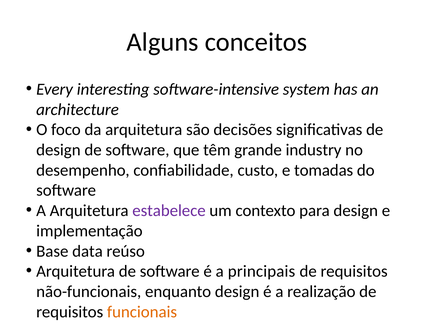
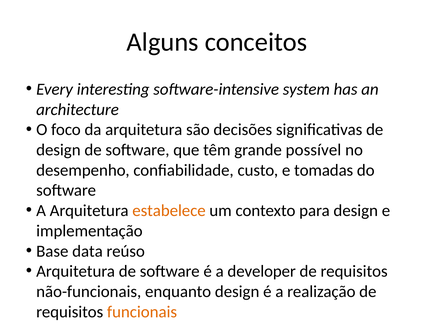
industry: industry -> possível
estabelece colour: purple -> orange
principais: principais -> developer
